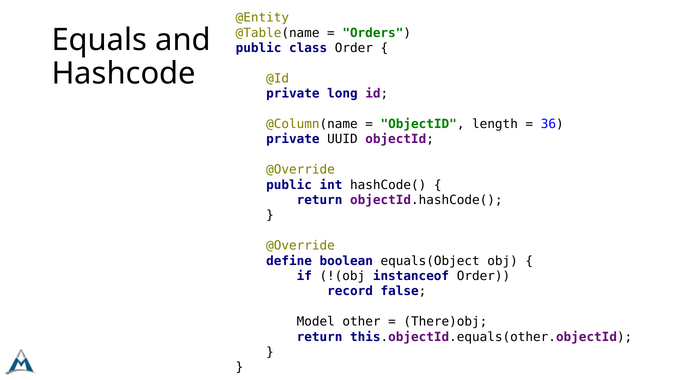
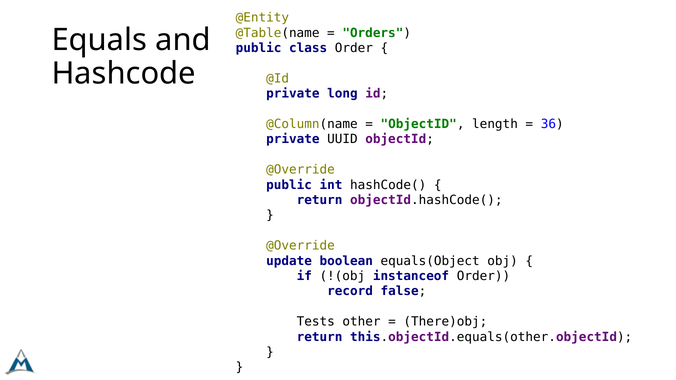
define: define -> update
Model: Model -> Tests
